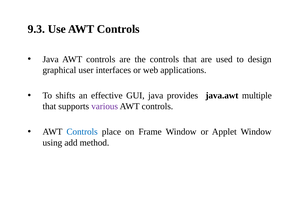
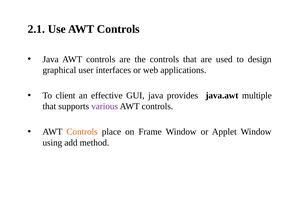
9.3: 9.3 -> 2.1
shifts: shifts -> client
Controls at (82, 132) colour: blue -> orange
